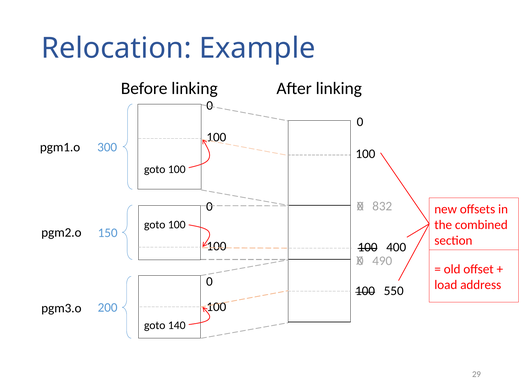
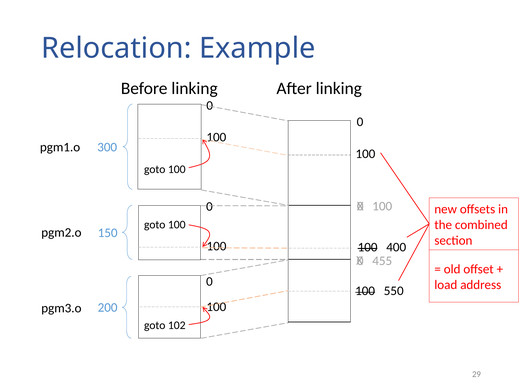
832 at (382, 206): 832 -> 100
490: 490 -> 455
140: 140 -> 102
